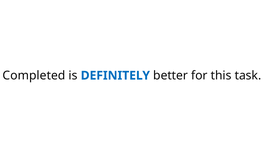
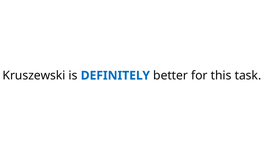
Completed: Completed -> Kruszewski
